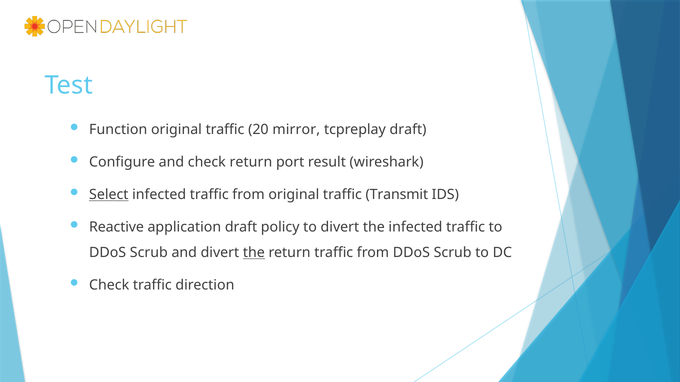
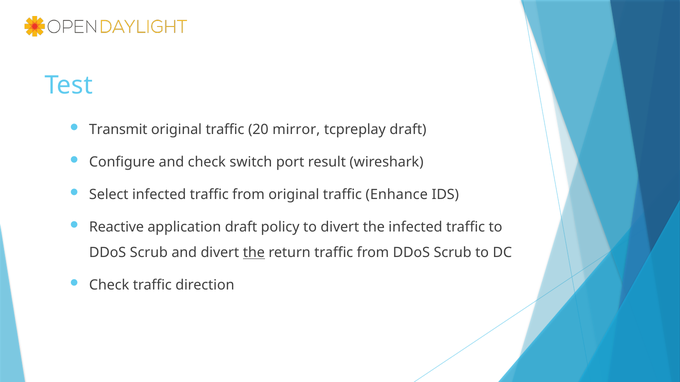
Function: Function -> Transmit
check return: return -> switch
Select underline: present -> none
Transmit: Transmit -> Enhance
